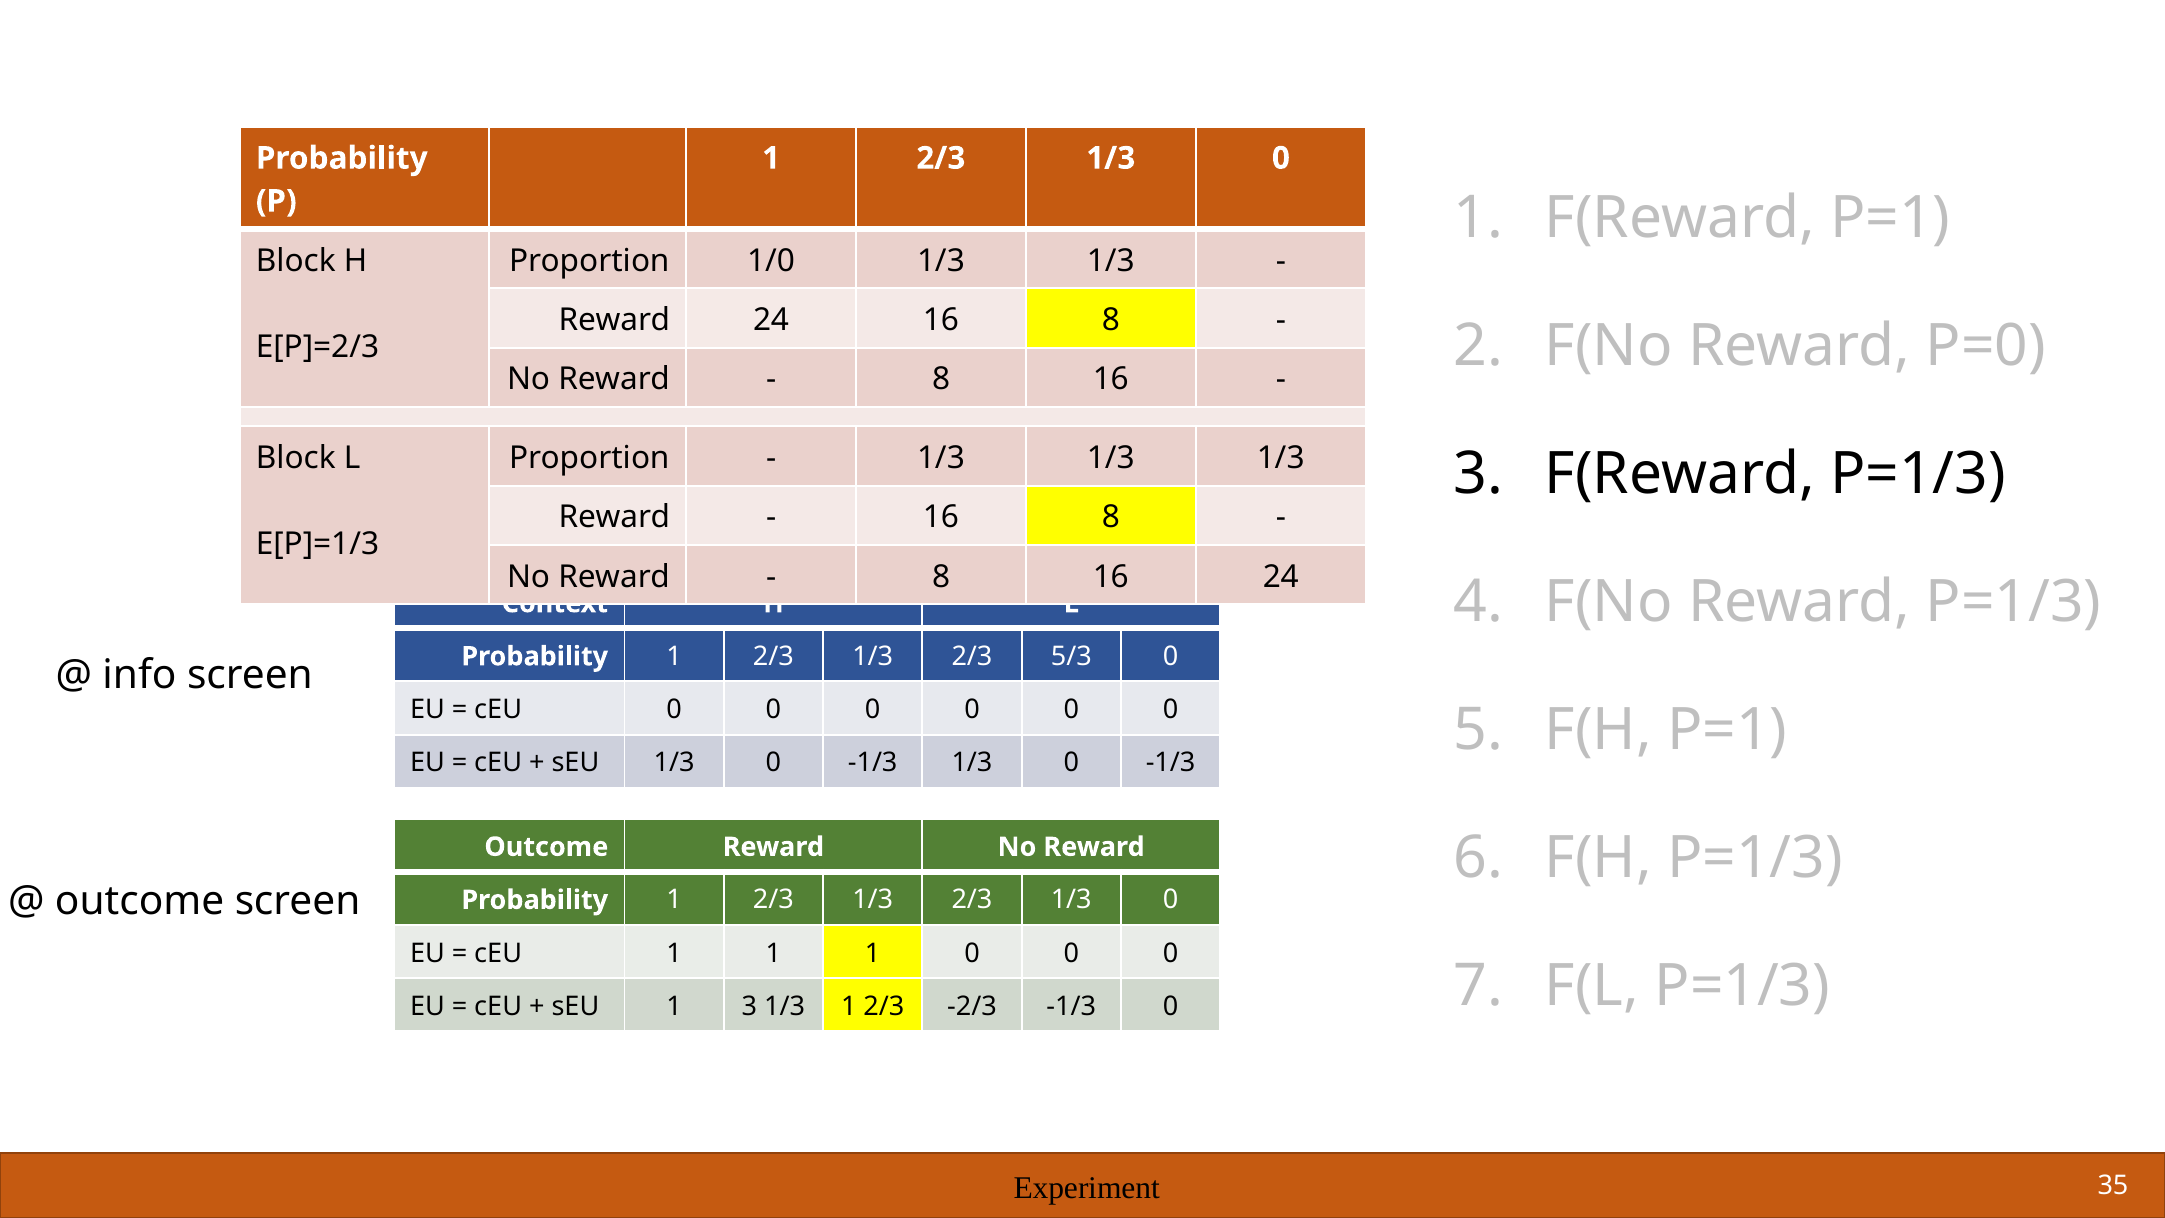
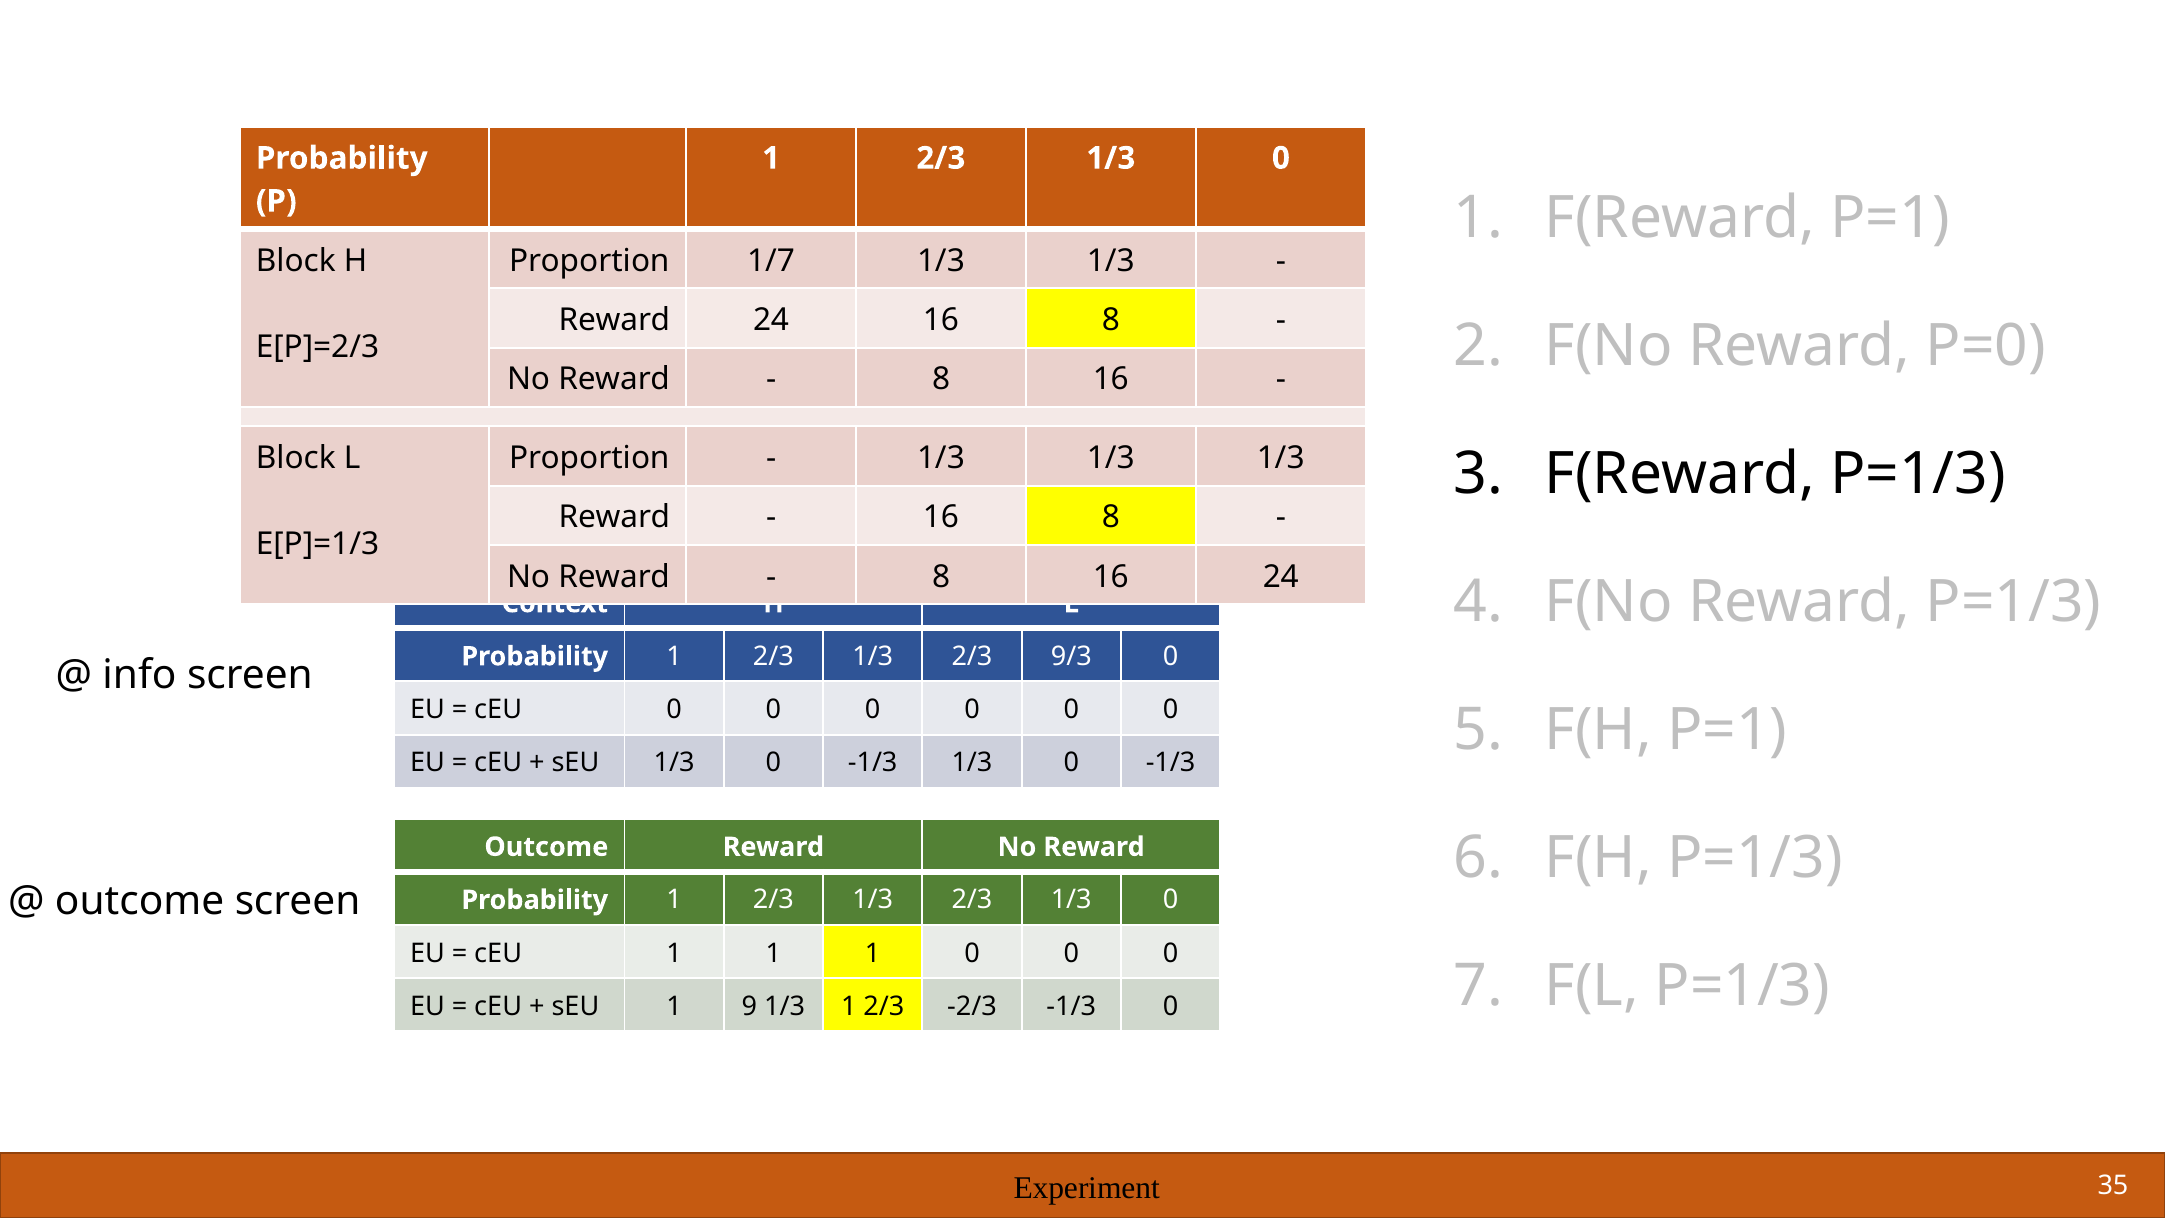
1/0: 1/0 -> 1/7
5/3: 5/3 -> 9/3
1 3: 3 -> 9
